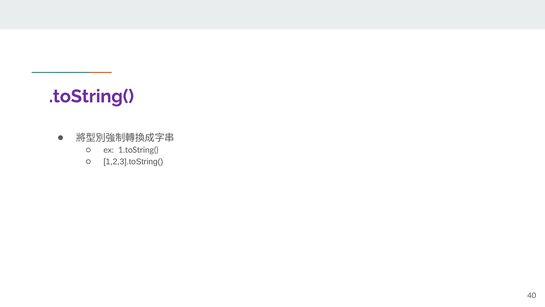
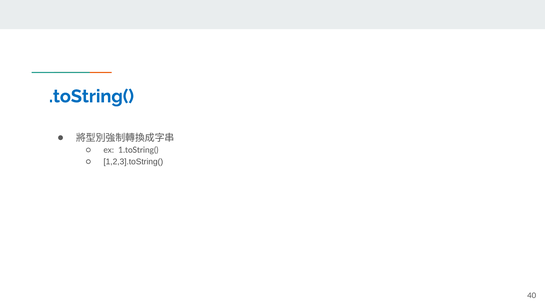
.toString( colour: purple -> blue
